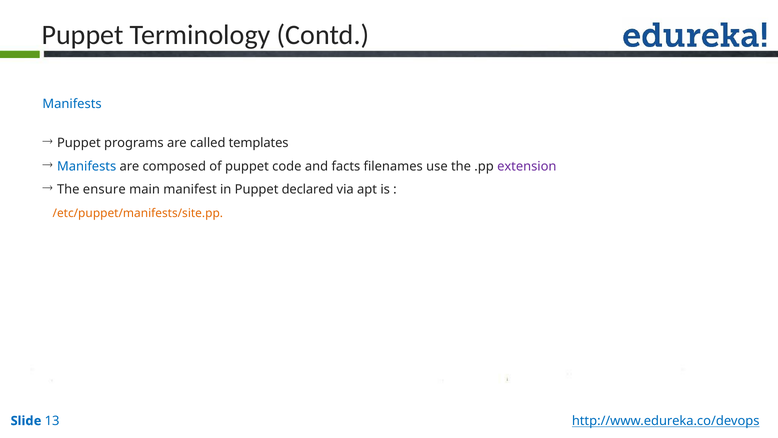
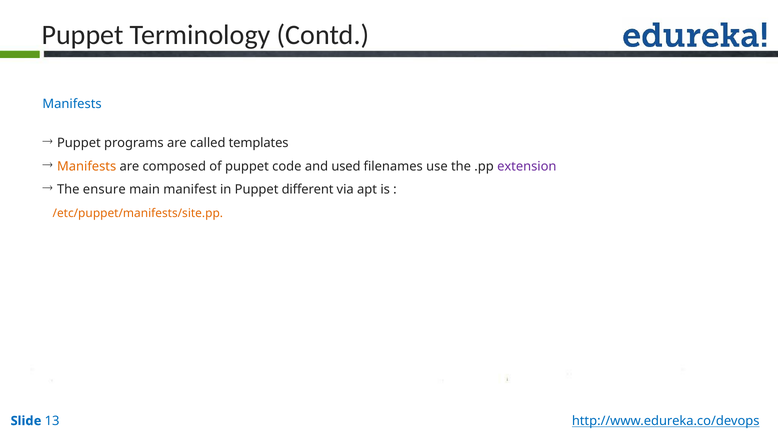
Manifests at (87, 166) colour: blue -> orange
facts: facts -> used
declared: declared -> different
